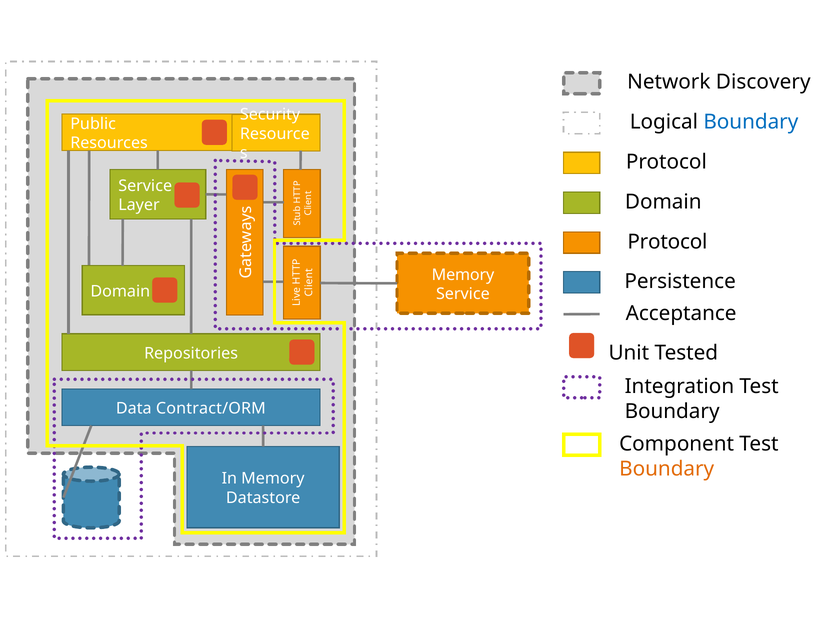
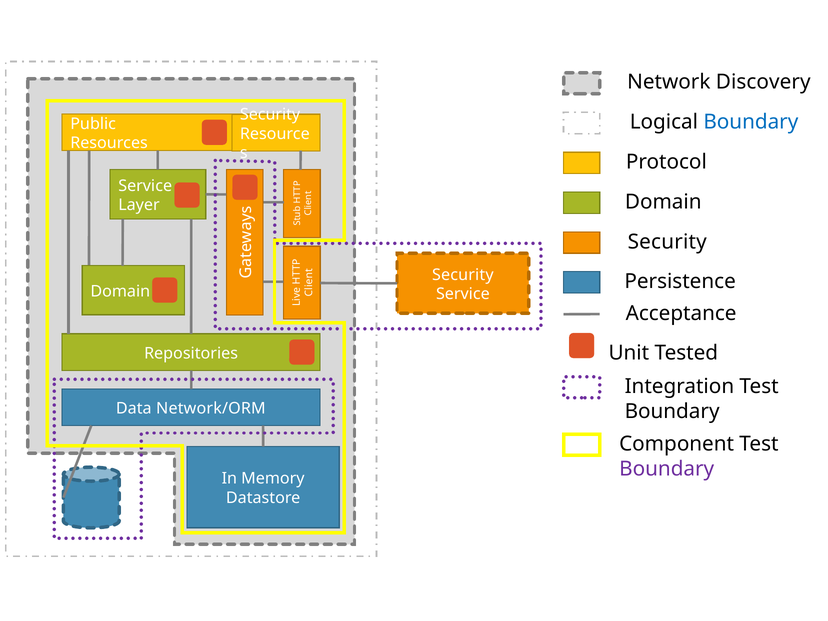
Protocol at (667, 242): Protocol -> Security
Memory at (463, 275): Memory -> Security
Contract/ORM: Contract/ORM -> Network/ORM
Boundary at (667, 469) colour: orange -> purple
